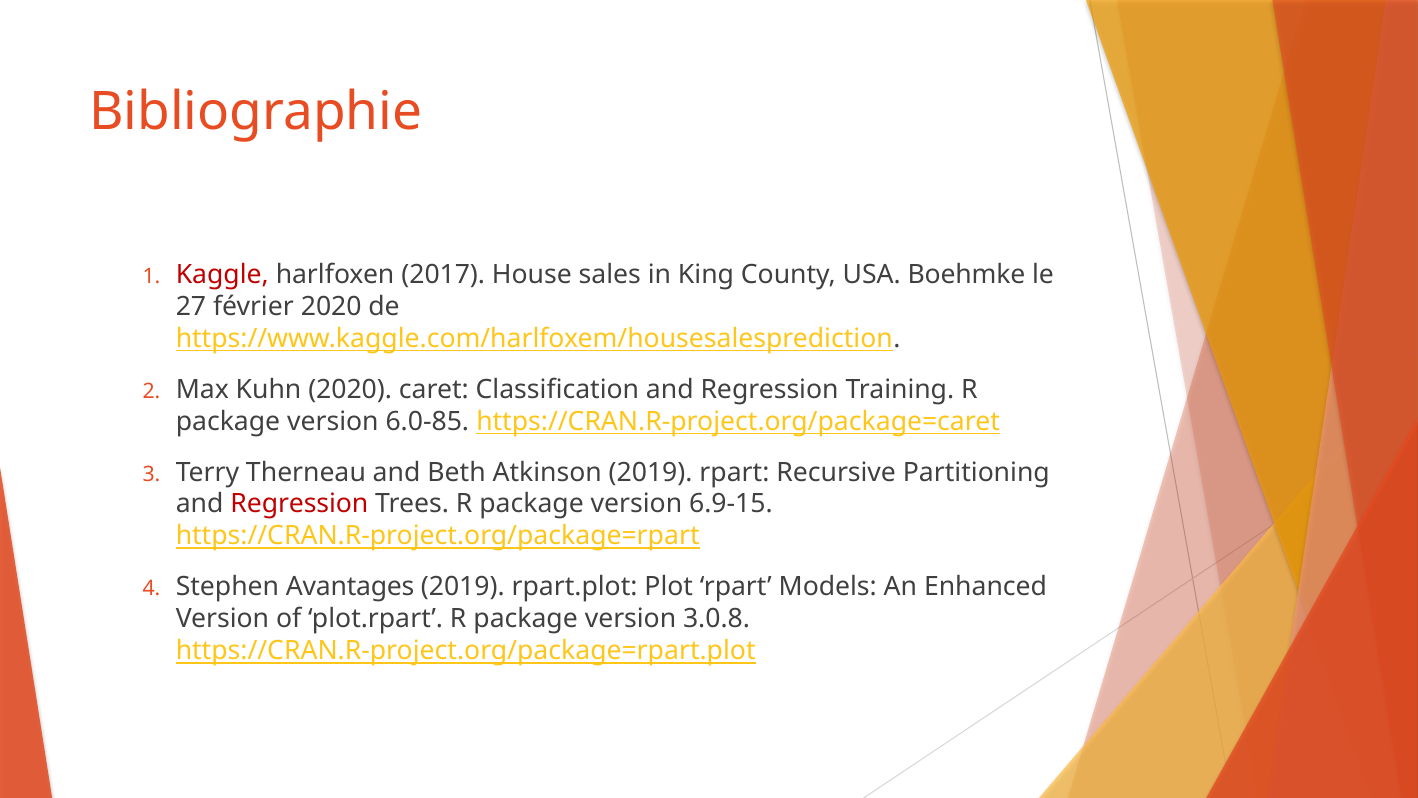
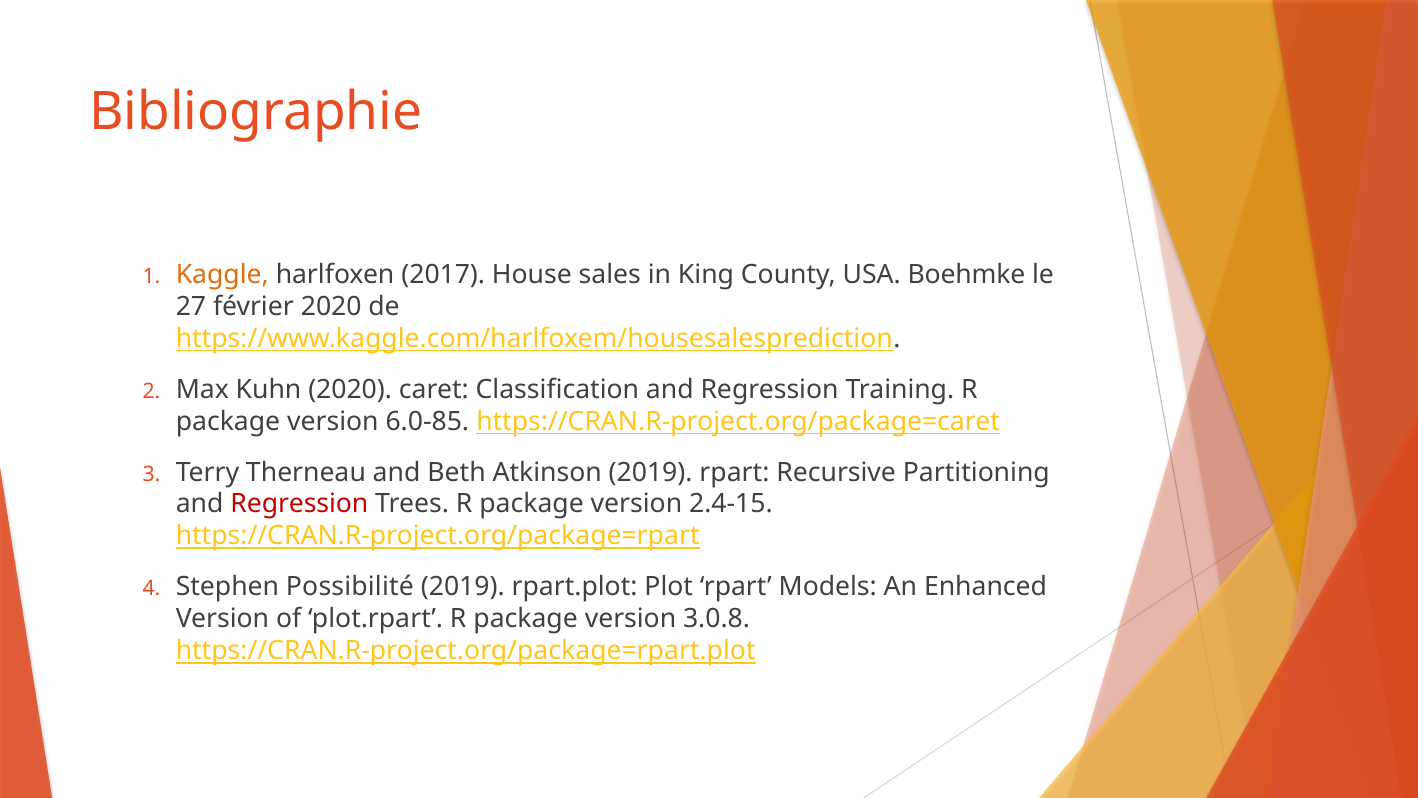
Kaggle colour: red -> orange
6.9-15: 6.9-15 -> 2.4-15
Avantages: Avantages -> Possibilité
